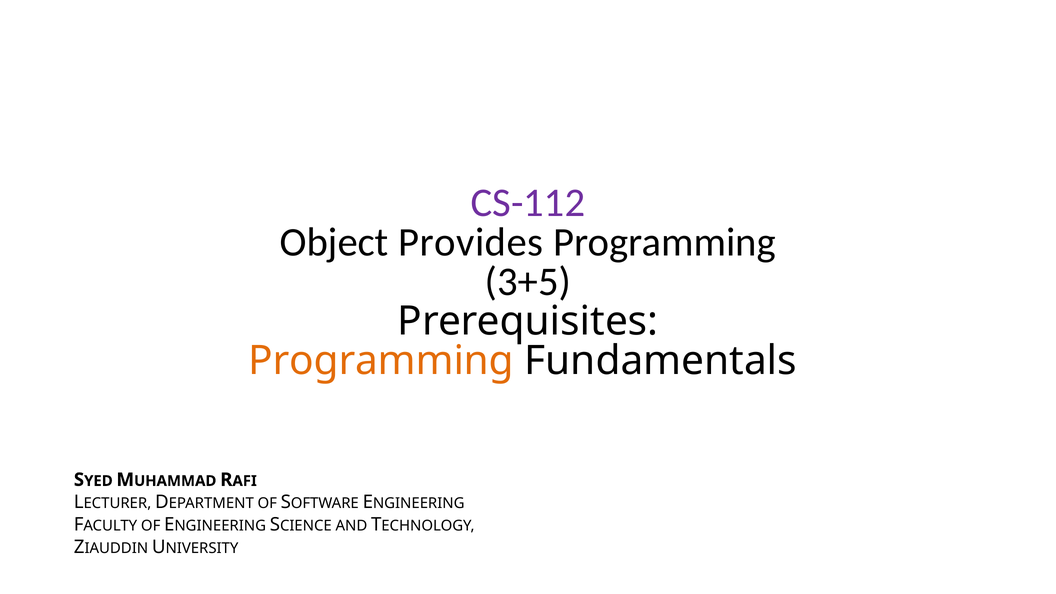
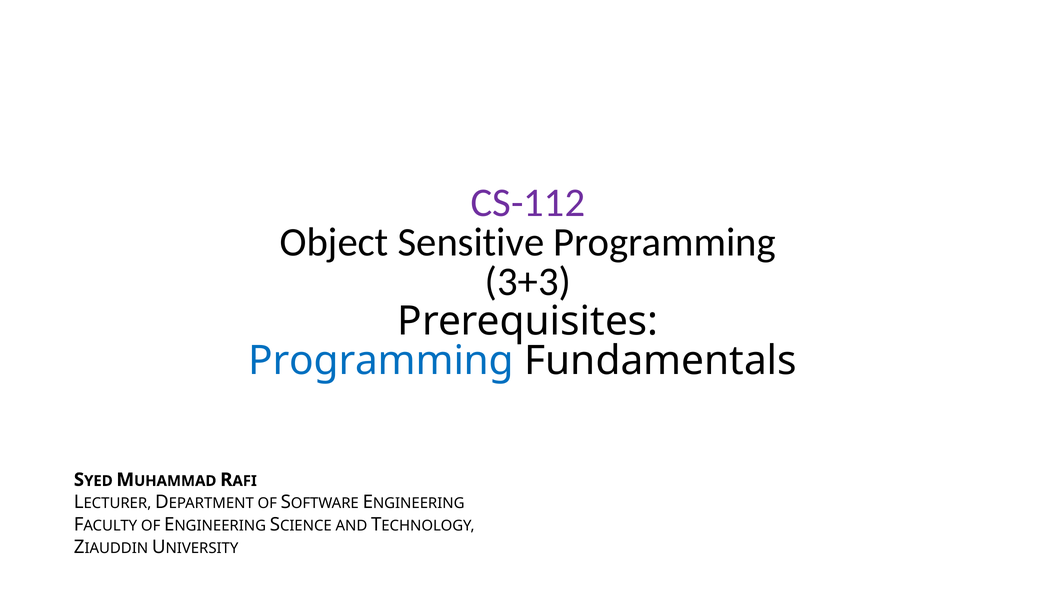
Provides: Provides -> Sensitive
3+5: 3+5 -> 3+3
Programming at (381, 361) colour: orange -> blue
